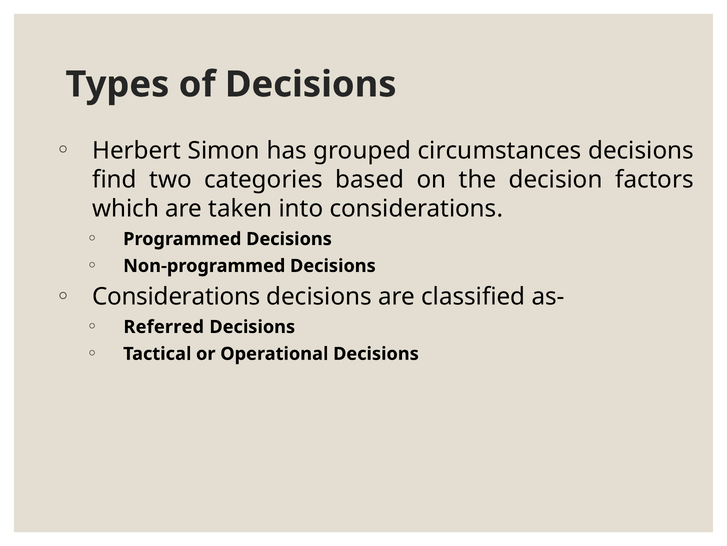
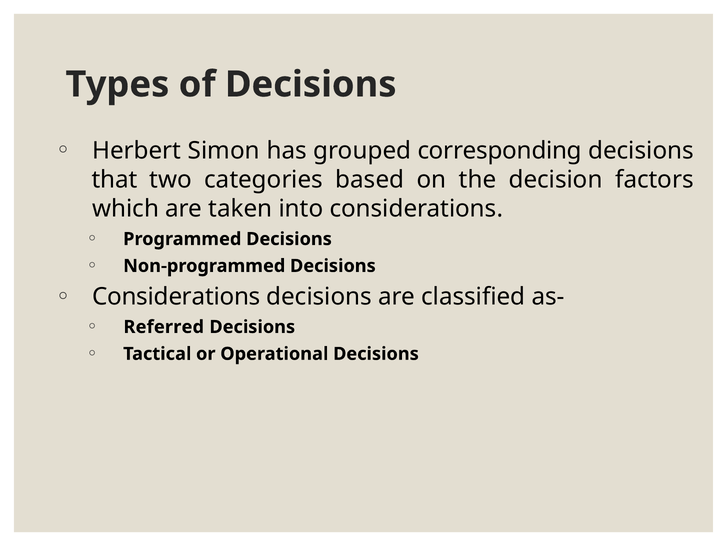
circumstances: circumstances -> corresponding
find: find -> that
